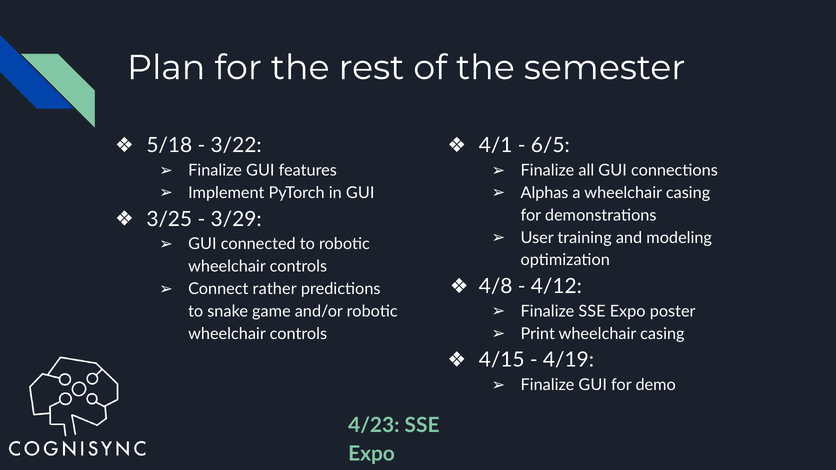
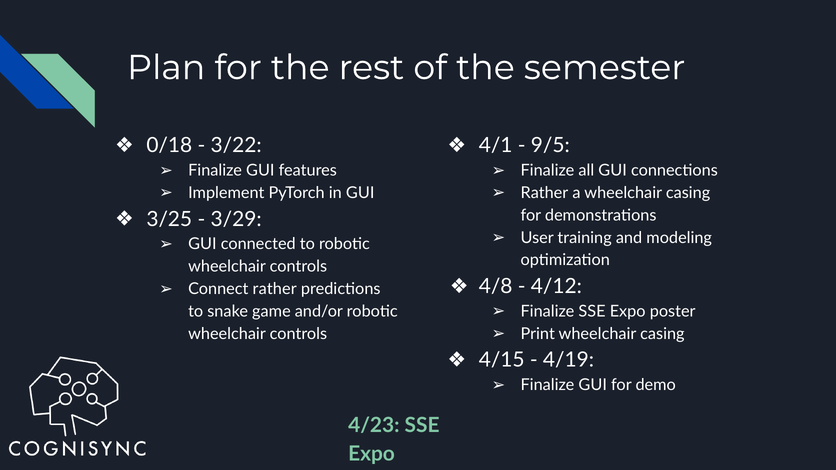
5/18: 5/18 -> 0/18
6/5: 6/5 -> 9/5
Alphas at (544, 193): Alphas -> Rather
